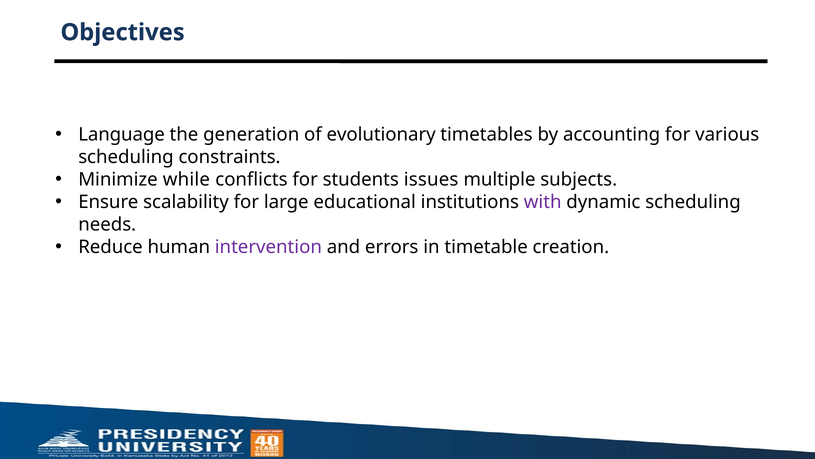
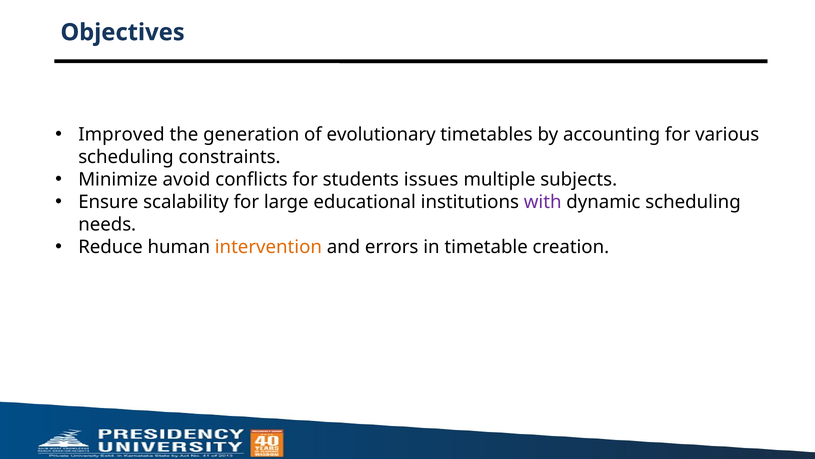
Language: Language -> Improved
while: while -> avoid
intervention colour: purple -> orange
